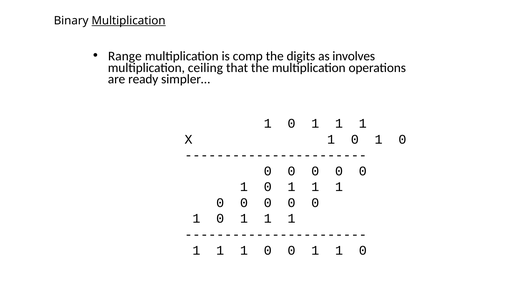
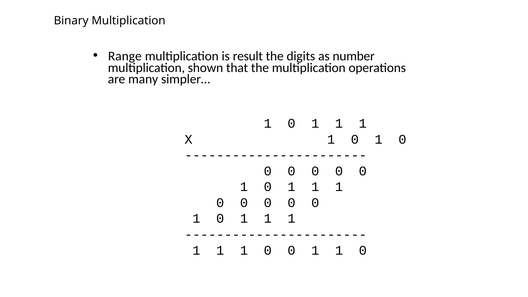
Multiplication at (129, 21) underline: present -> none
comp: comp -> result
involves: involves -> number
ceiling: ceiling -> shown
ready: ready -> many
